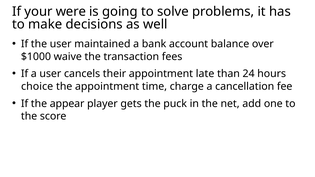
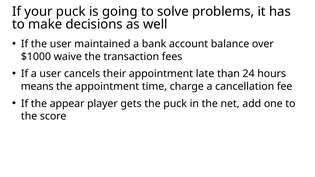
your were: were -> puck
choice: choice -> means
